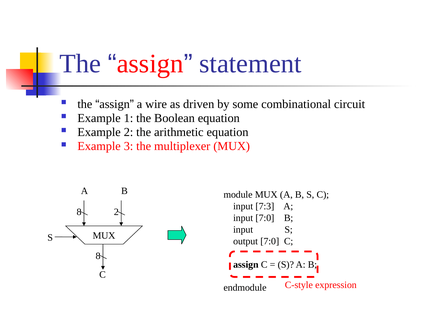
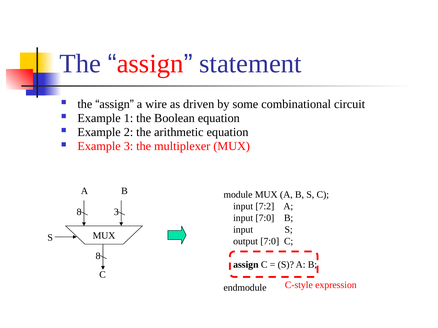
7:3: 7:3 -> 7:2
8 2: 2 -> 3
